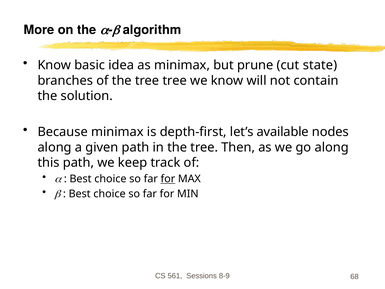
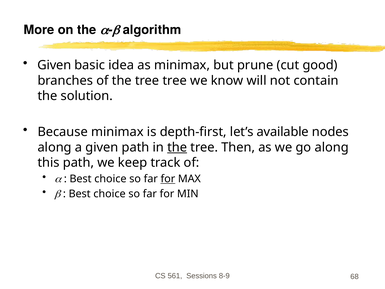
Know at (54, 65): Know -> Given
state: state -> good
the at (177, 147) underline: none -> present
